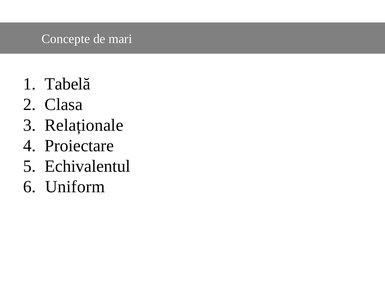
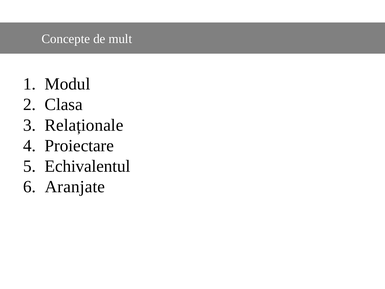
mari: mari -> mult
Tabelă: Tabelă -> Modul
Uniform: Uniform -> Aranjate
